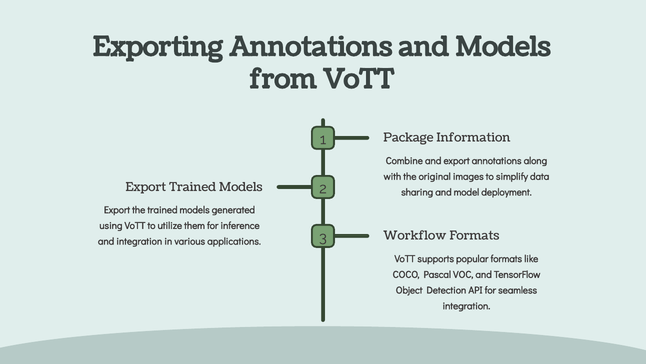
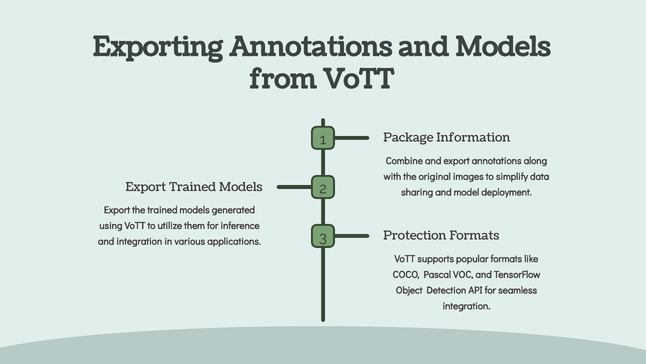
Workflow: Workflow -> Protection
